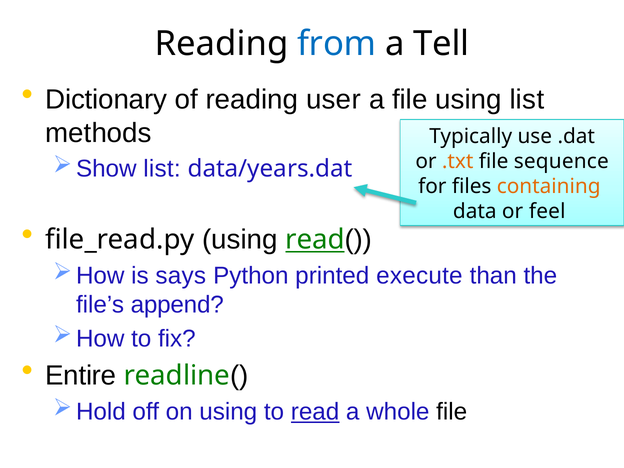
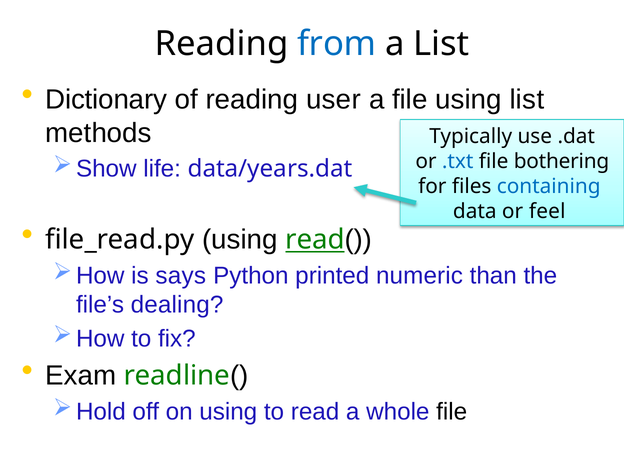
a Tell: Tell -> List
.txt colour: orange -> blue
sequence: sequence -> bothering
list at (162, 169): list -> life
containing colour: orange -> blue
execute: execute -> numeric
append: append -> dealing
Entire: Entire -> Exam
read at (315, 412) underline: present -> none
